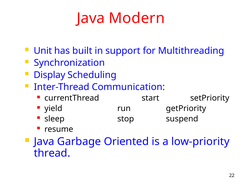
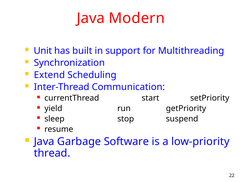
Display: Display -> Extend
Oriented: Oriented -> Software
